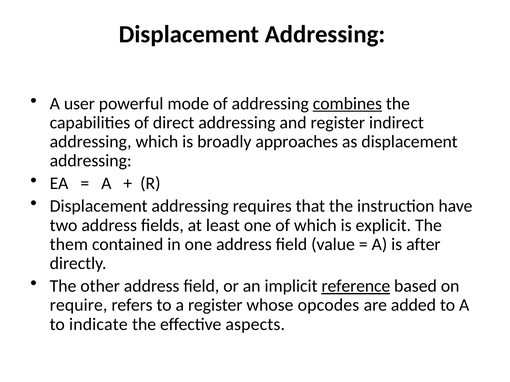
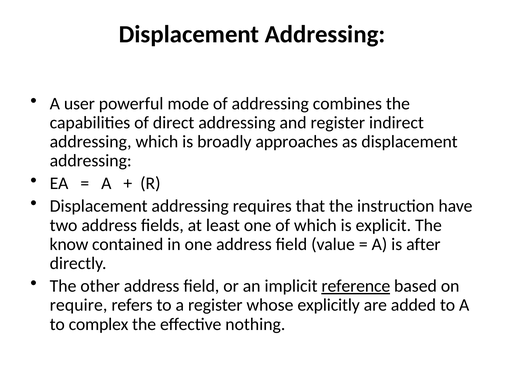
combines underline: present -> none
them: them -> know
opcodes: opcodes -> explicitly
indicate: indicate -> complex
aspects: aspects -> nothing
